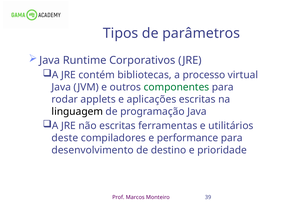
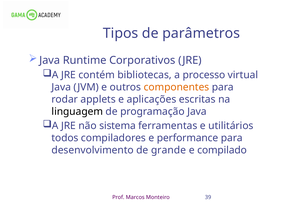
componentes colour: green -> orange
não escritas: escritas -> sistema
deste: deste -> todos
destino: destino -> grande
prioridade: prioridade -> compilado
